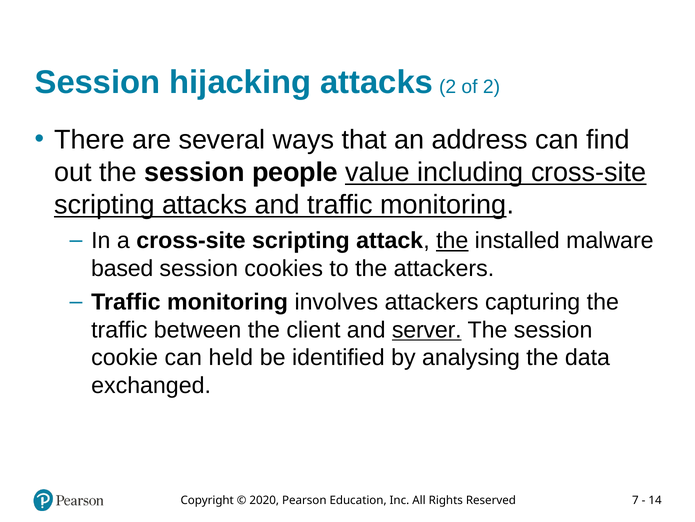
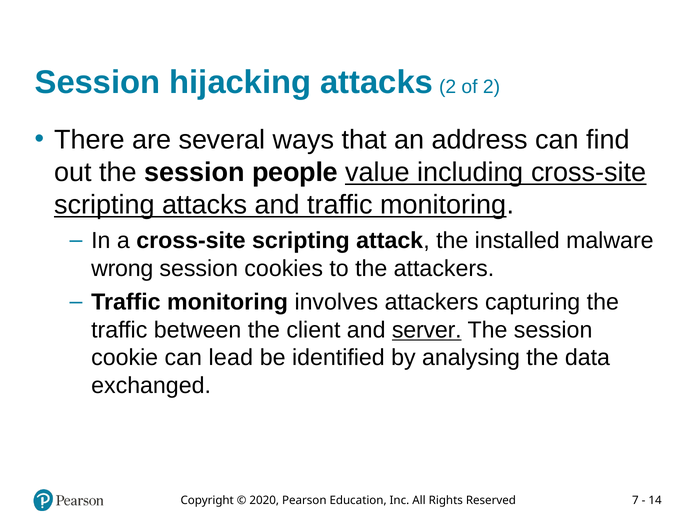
the at (452, 240) underline: present -> none
based: based -> wrong
held: held -> lead
